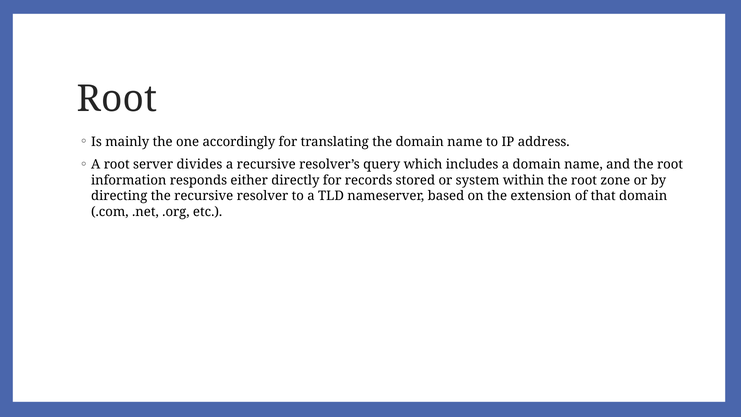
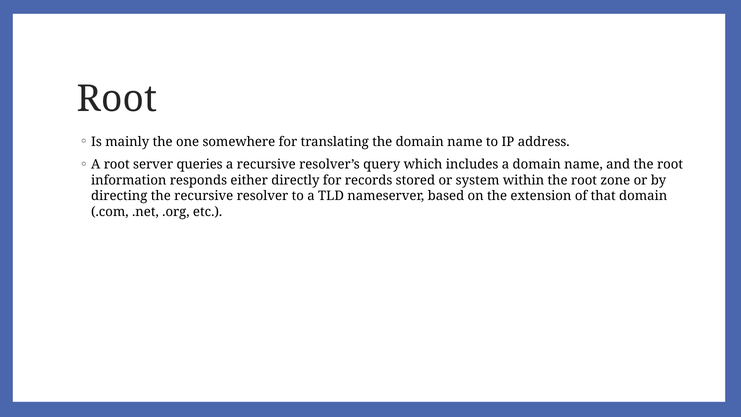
accordingly: accordingly -> somewhere
divides: divides -> queries
